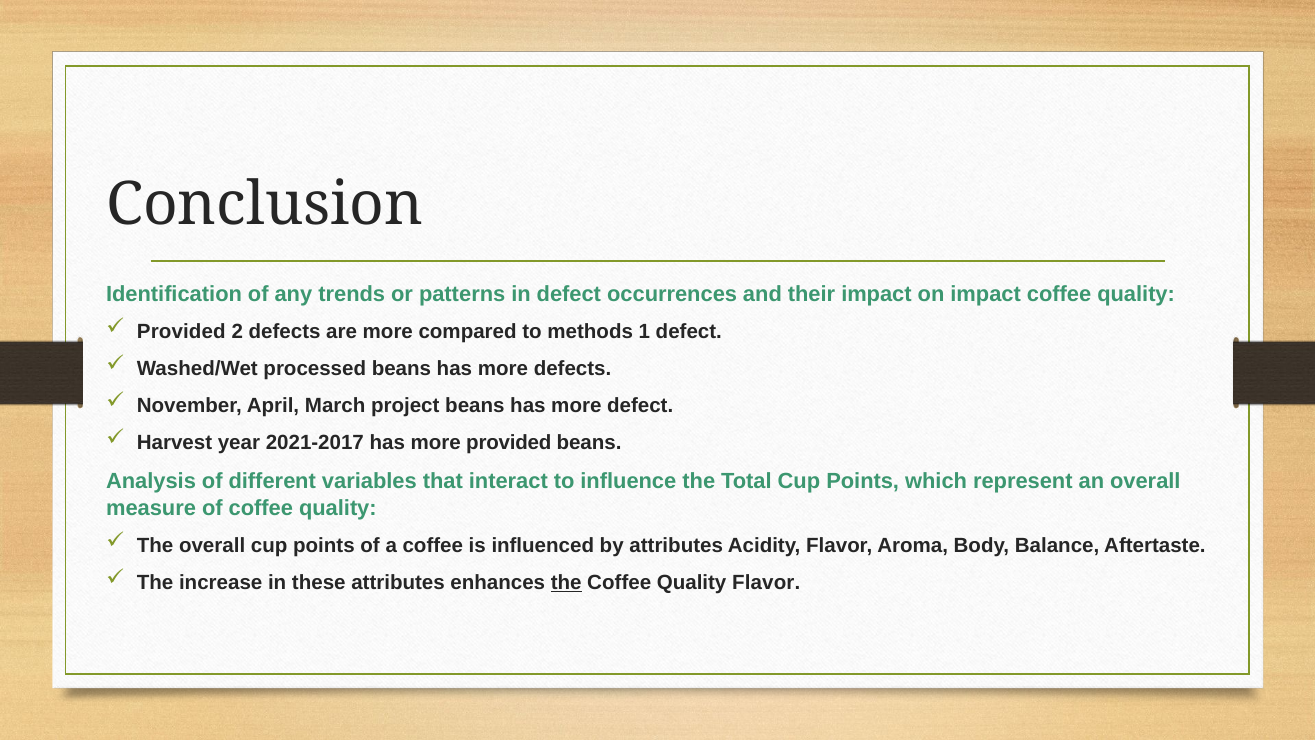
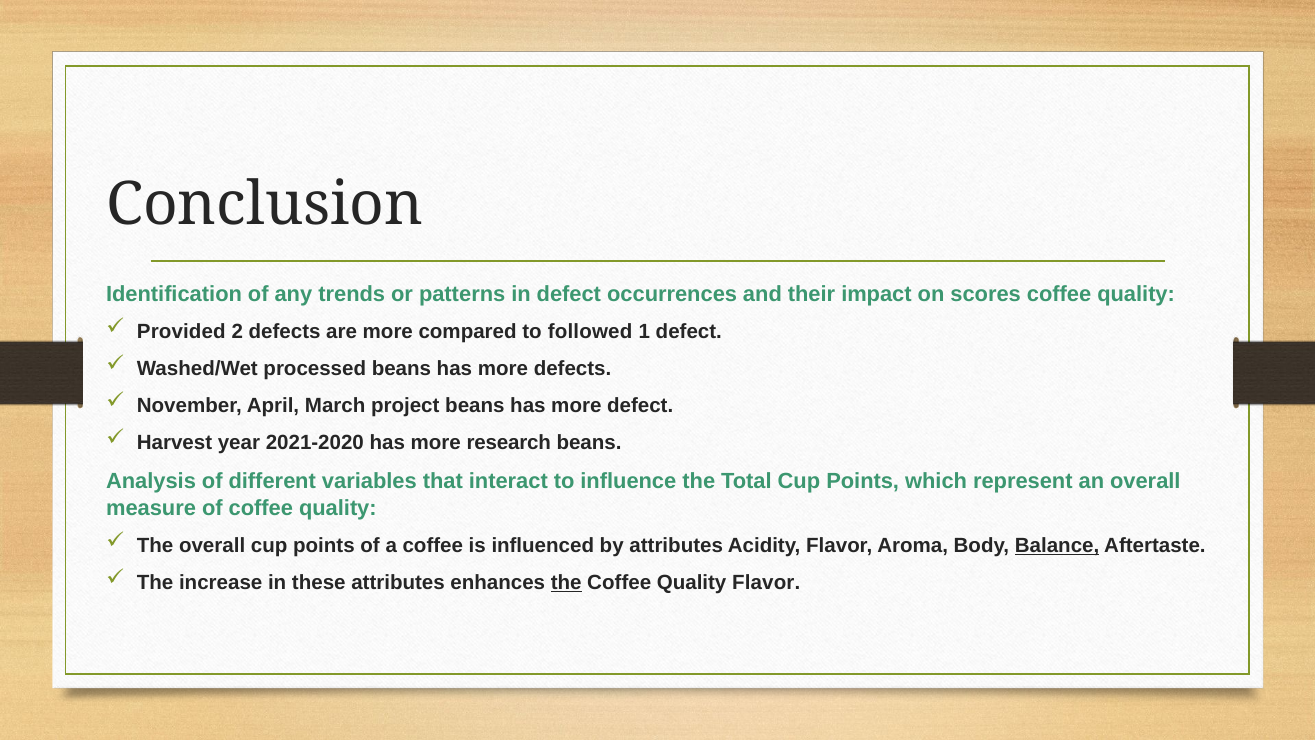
on impact: impact -> scores
methods: methods -> followed
2021-2017: 2021-2017 -> 2021-2020
more provided: provided -> research
Balance underline: none -> present
